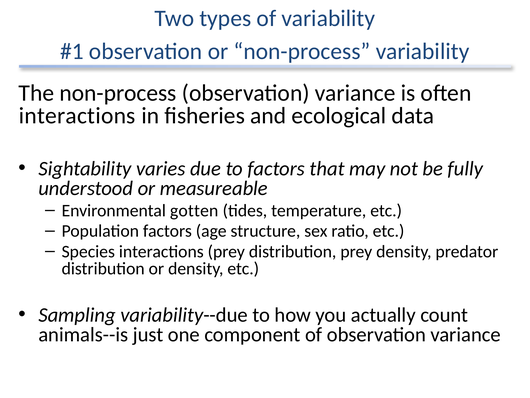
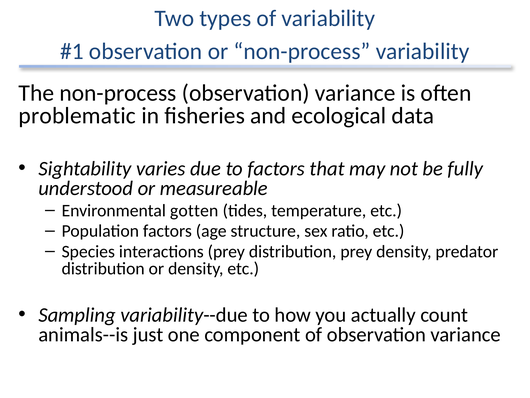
interactions at (77, 116): interactions -> problematic
